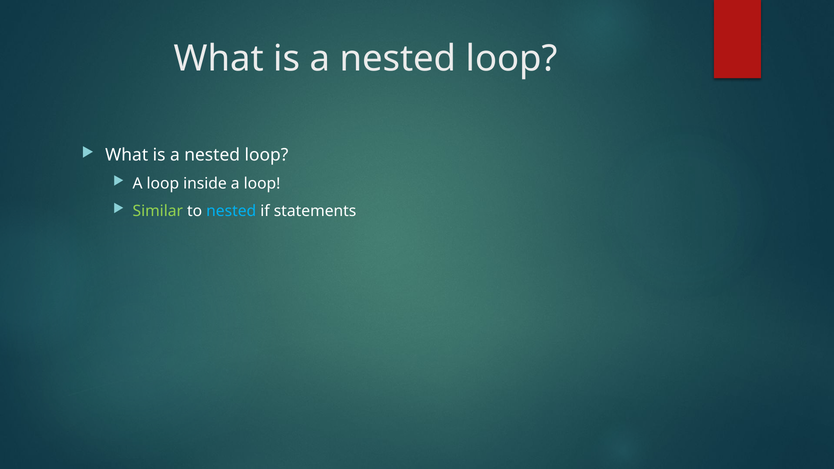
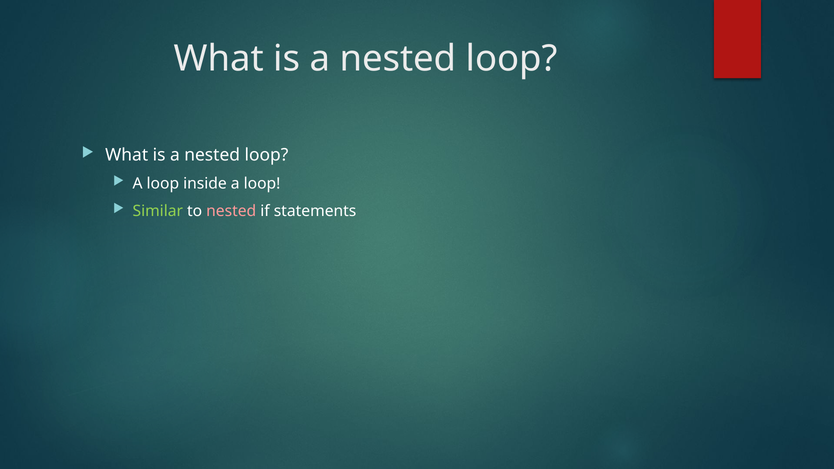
nested at (231, 211) colour: light blue -> pink
